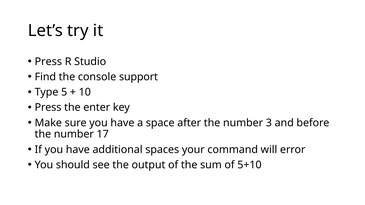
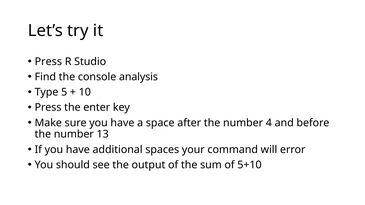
support: support -> analysis
3: 3 -> 4
17: 17 -> 13
